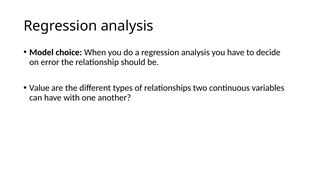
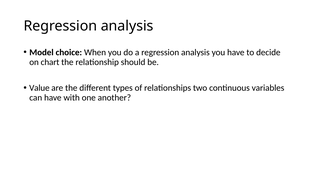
error: error -> chart
